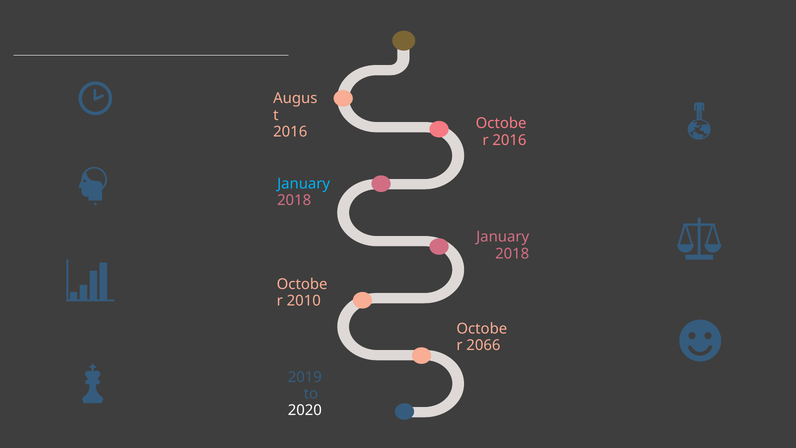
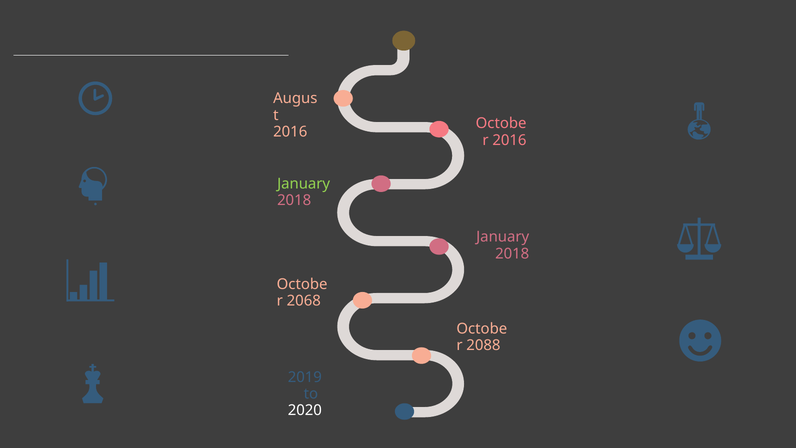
January at (304, 184) colour: light blue -> light green
2010: 2010 -> 2068
2066: 2066 -> 2088
